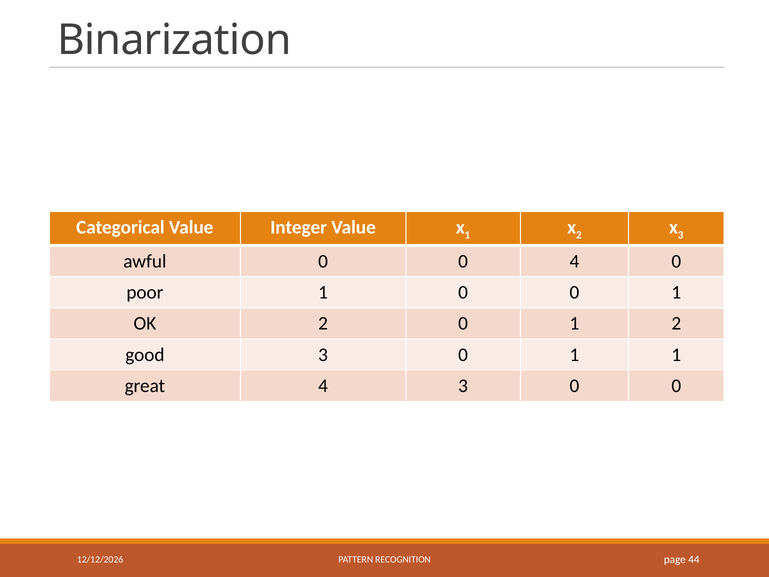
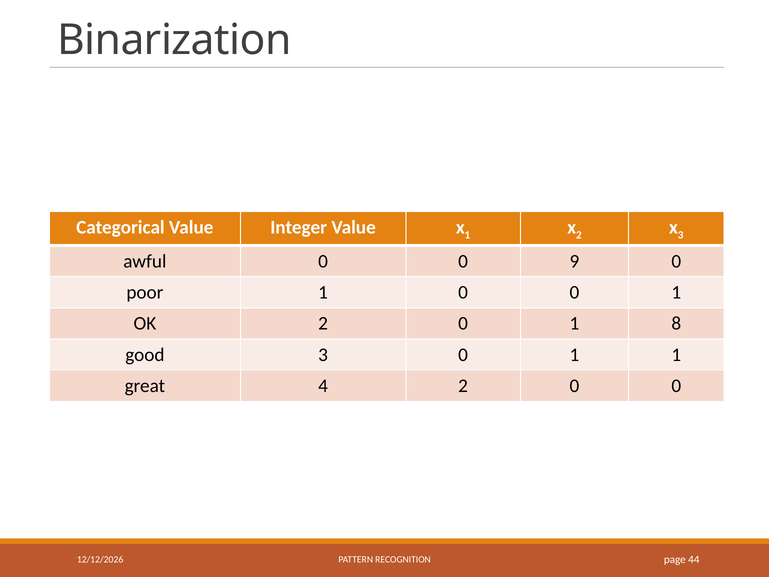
0 4: 4 -> 9
1 2: 2 -> 8
4 3: 3 -> 2
